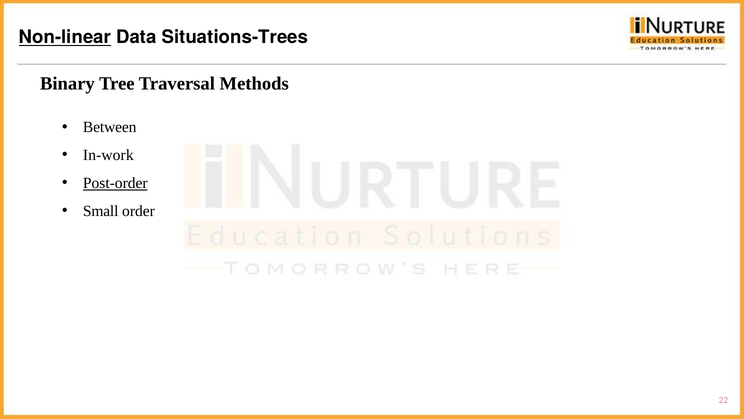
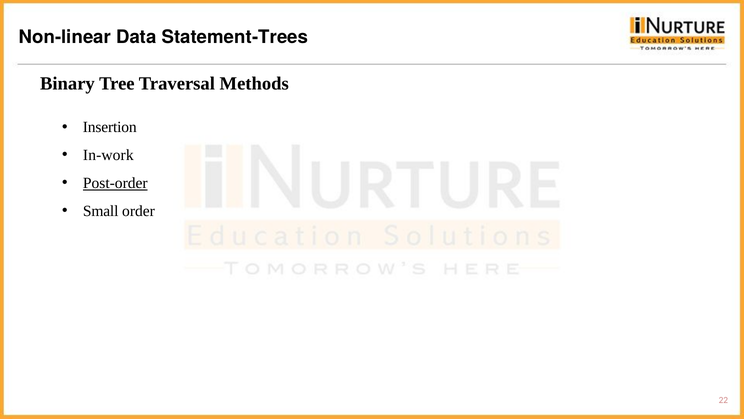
Non-linear underline: present -> none
Situations-Trees: Situations-Trees -> Statement-Trees
Between: Between -> Insertion
